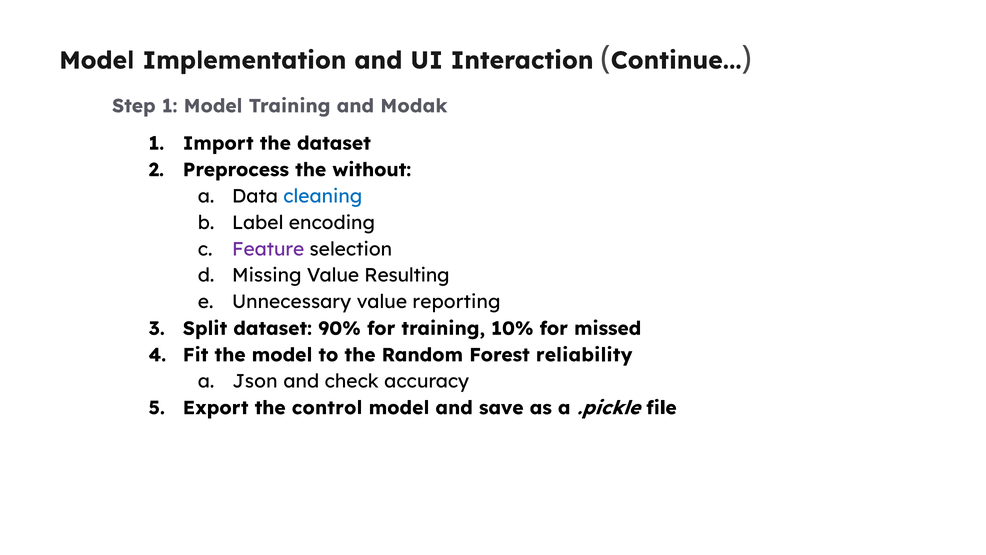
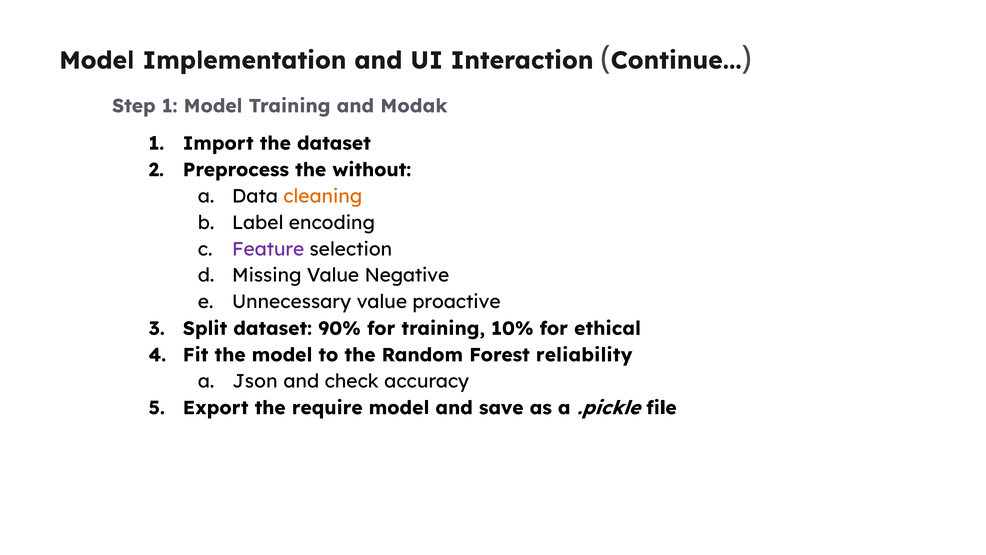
cleaning colour: blue -> orange
Resulting: Resulting -> Negative
reporting: reporting -> proactive
missed: missed -> ethical
control: control -> require
